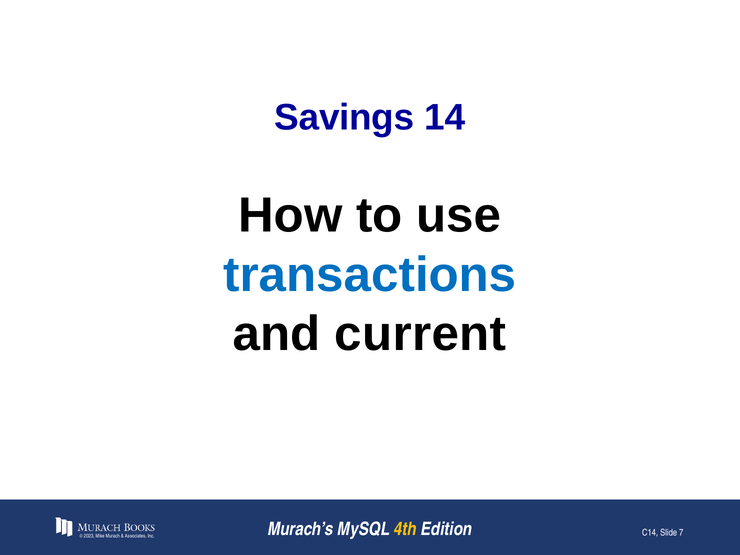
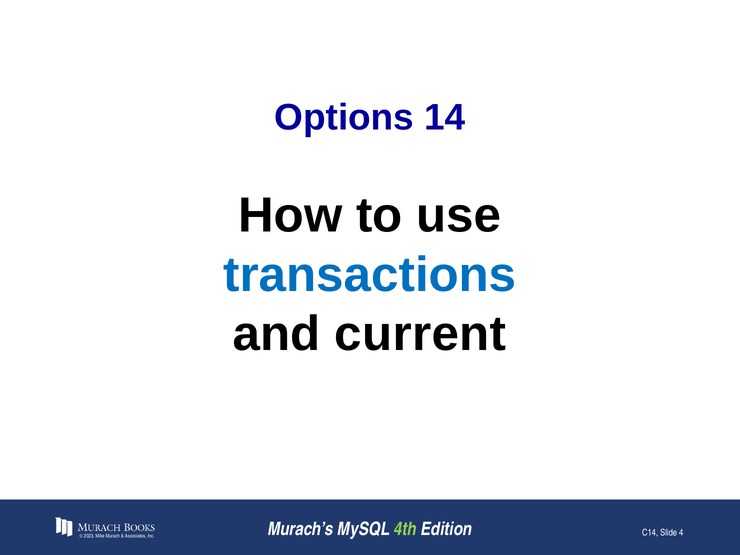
Savings: Savings -> Options
4th colour: yellow -> light green
7: 7 -> 4
